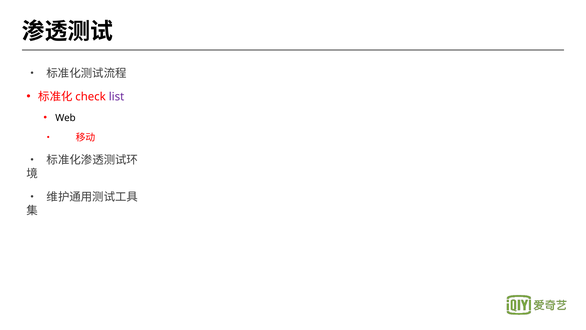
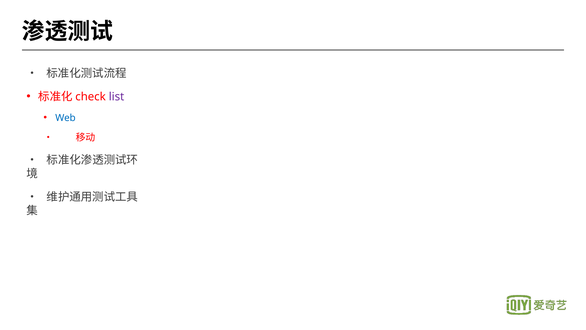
Web colour: black -> blue
